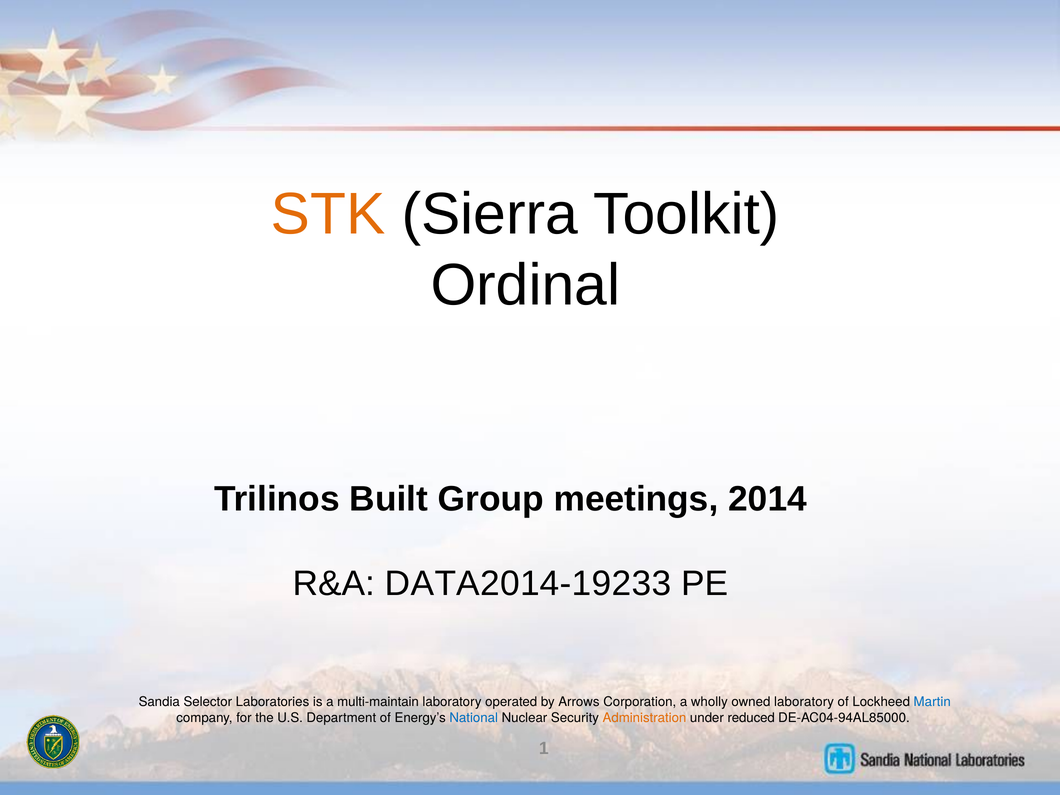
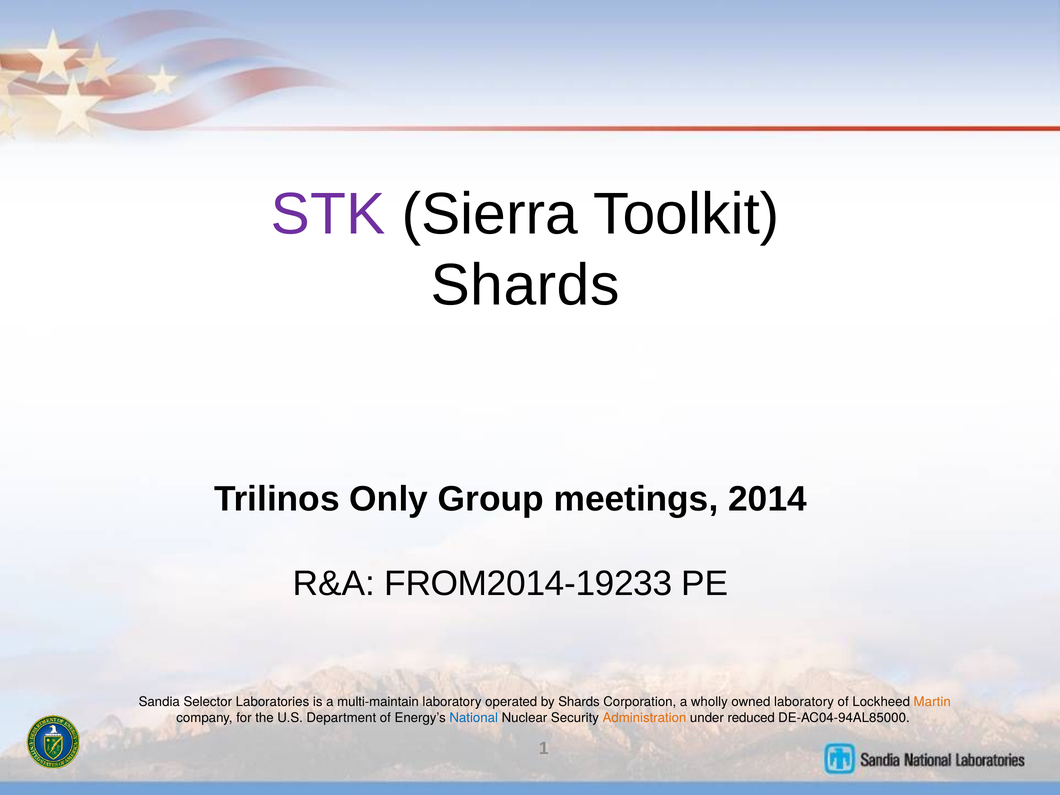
STK colour: orange -> purple
Ordinal at (525, 285): Ordinal -> Shards
Built: Built -> Only
DATA2014-19233: DATA2014-19233 -> FROM2014-19233
by Arrows: Arrows -> Shards
Martin colour: blue -> orange
